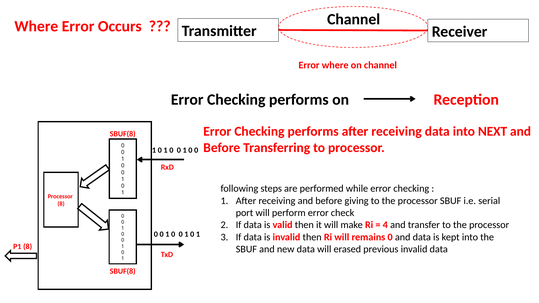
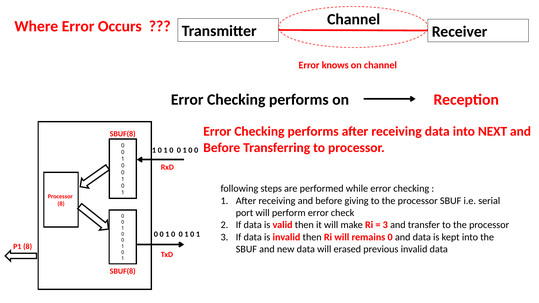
Error where: where -> knows
4 at (385, 225): 4 -> 3
